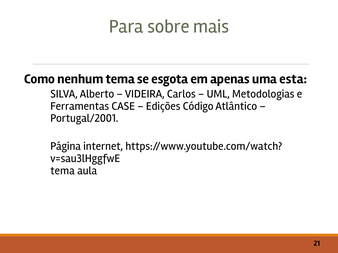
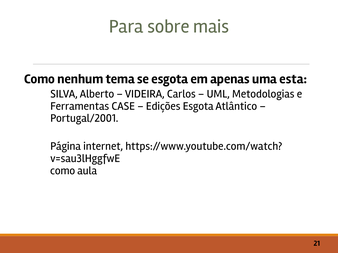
Edições Código: Código -> Esgota
tema at (63, 171): tema -> como
